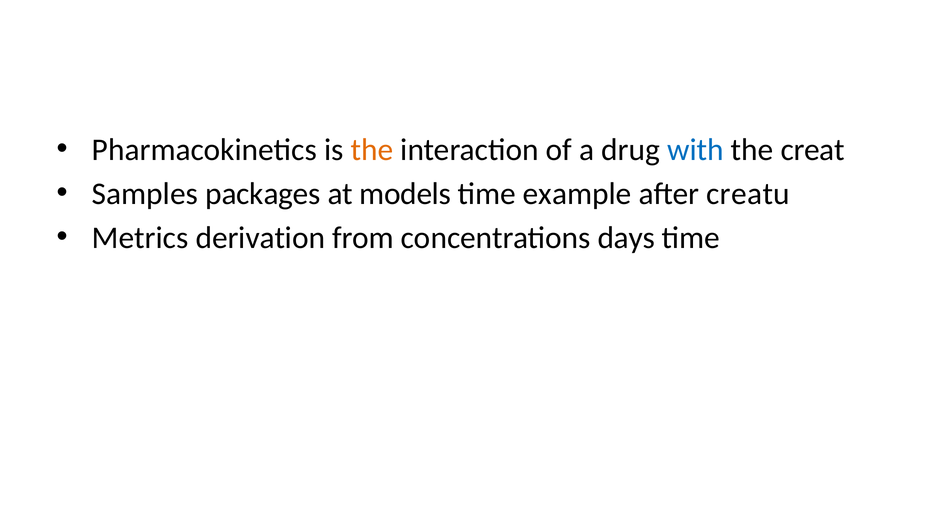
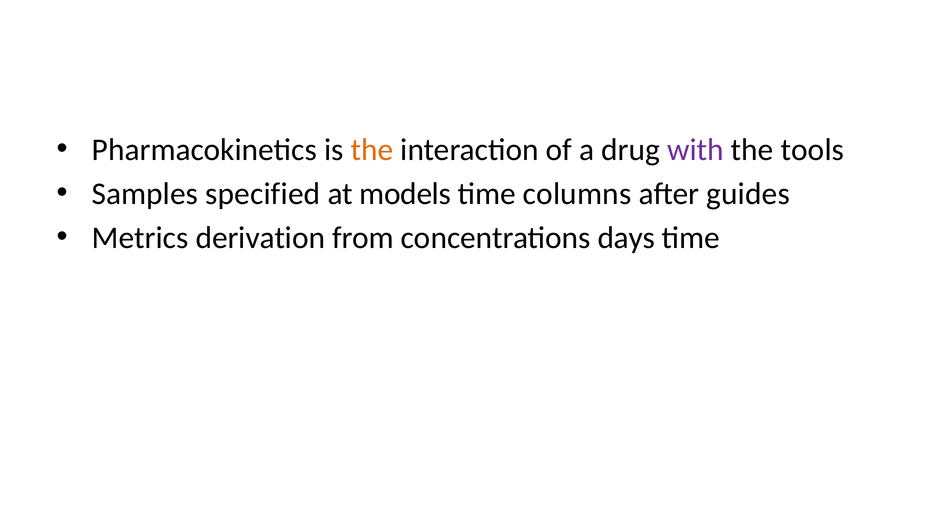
with colour: blue -> purple
creat: creat -> tools
packages: packages -> specified
example: example -> columns
creatu: creatu -> guides
